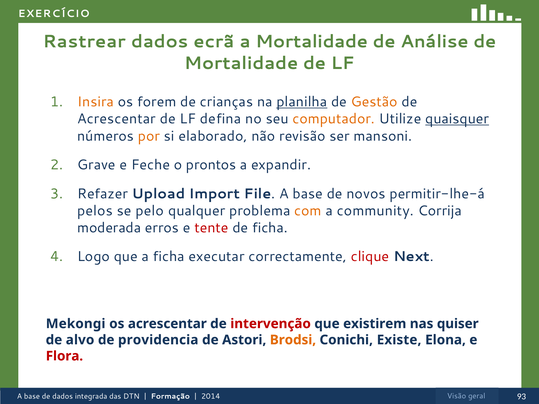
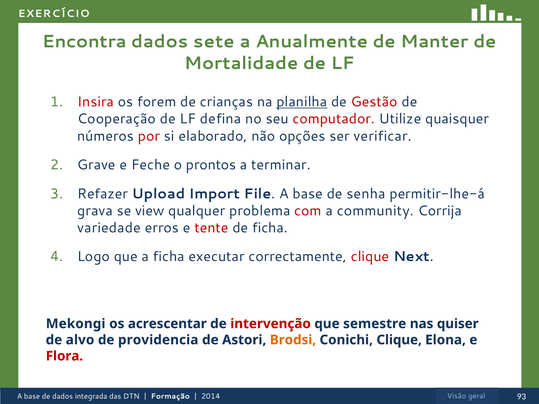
Rastrear: Rastrear -> Encontra
ecrã: ecrã -> sete
a Mortalidade: Mortalidade -> Anualmente
Análise: Análise -> Manter
Insira colour: orange -> red
Gestão colour: orange -> red
Acrescentar at (117, 119): Acrescentar -> Cooperação
computador colour: orange -> red
quaisquer underline: present -> none
por colour: orange -> red
revisão: revisão -> opções
mansoni: mansoni -> verificar
expandir: expandir -> terminar
novos: novos -> senha
pelos: pelos -> grava
pelo: pelo -> view
com colour: orange -> red
moderada: moderada -> variedade
existirem: existirem -> semestre
Conichi Existe: Existe -> Clique
